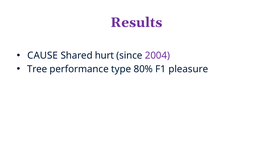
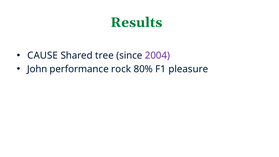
Results colour: purple -> green
hurt: hurt -> tree
Tree: Tree -> John
type: type -> rock
